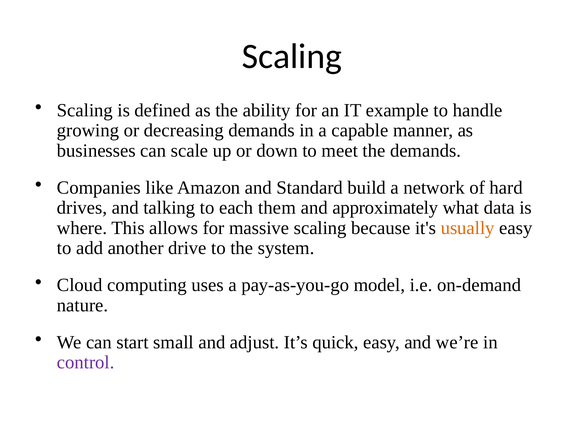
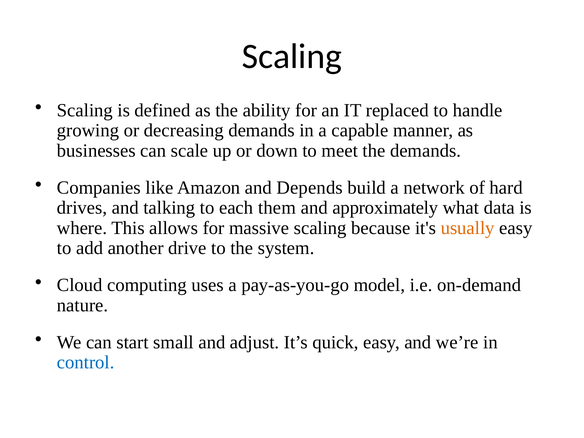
example: example -> replaced
Standard: Standard -> Depends
control colour: purple -> blue
